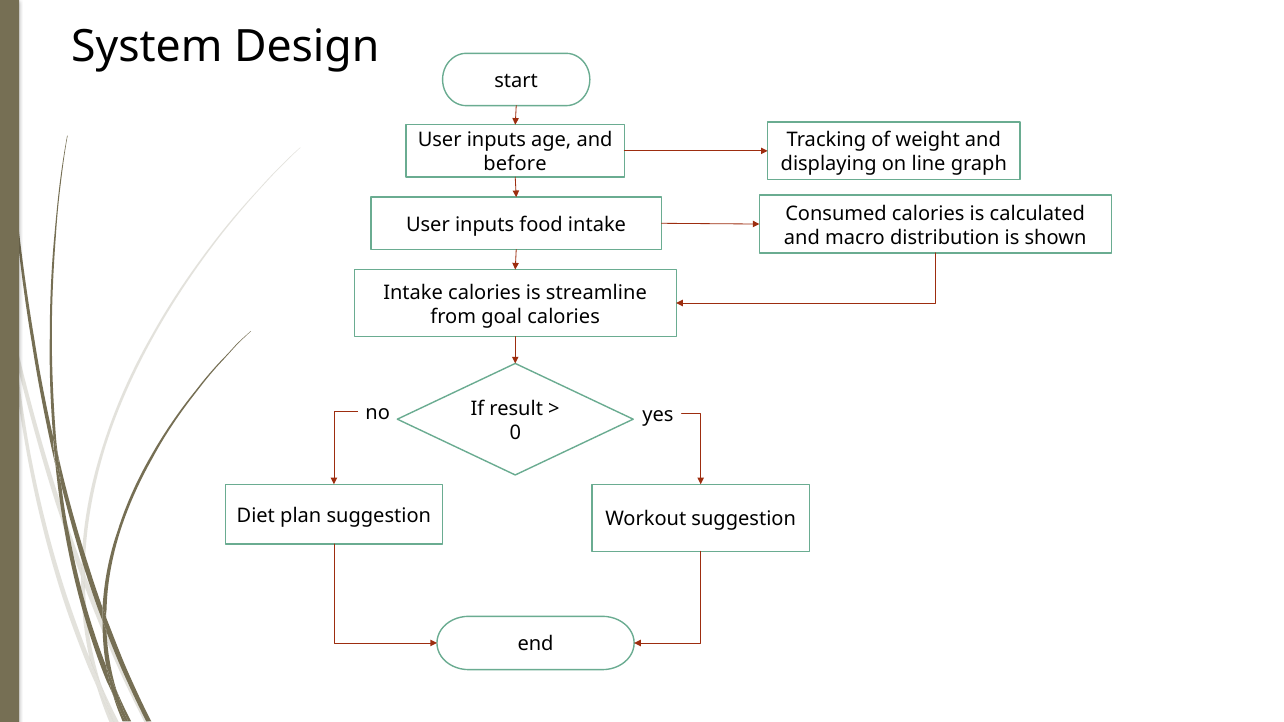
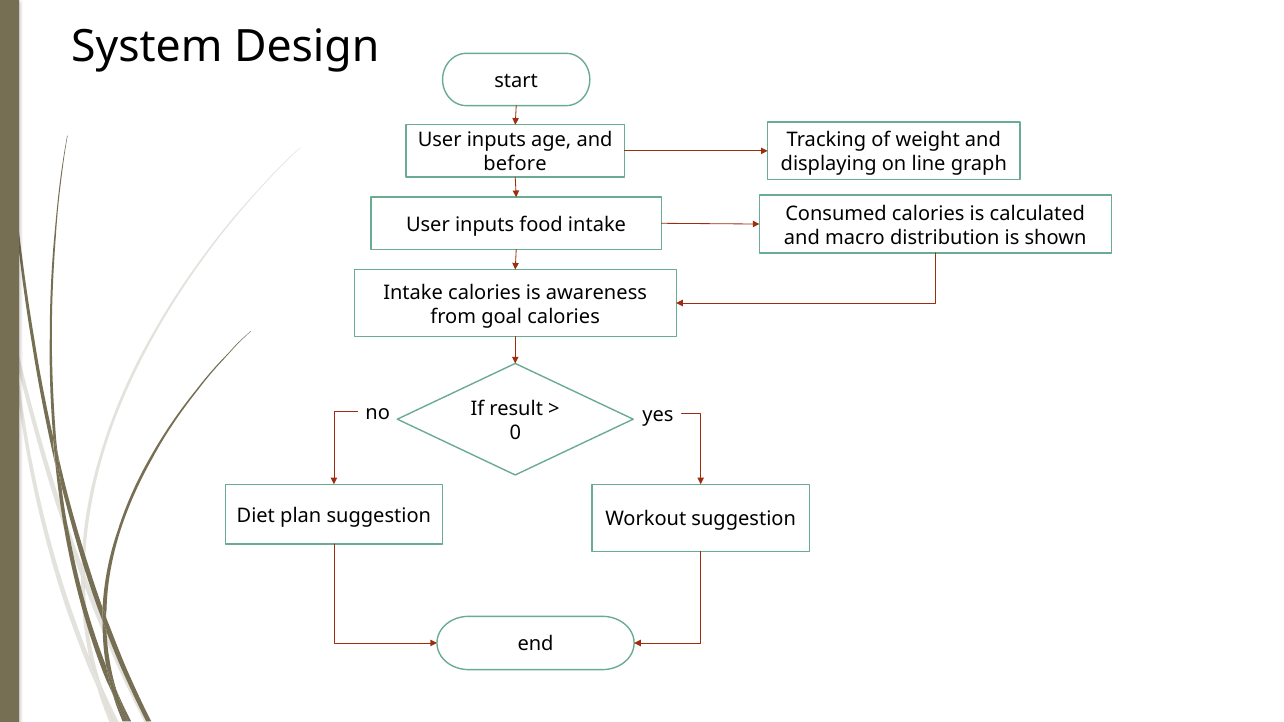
streamline: streamline -> awareness
